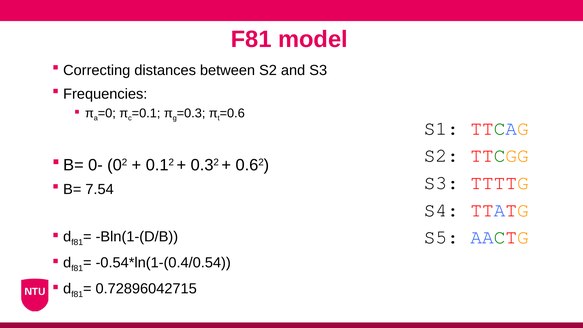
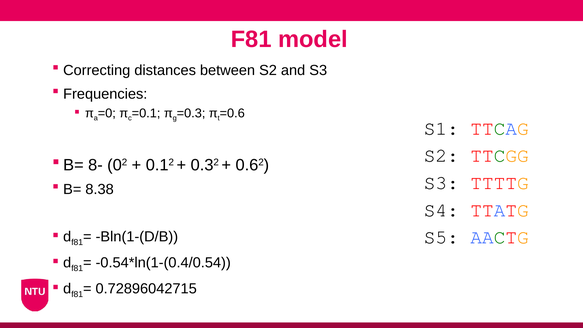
0-: 0- -> 8-
7.54: 7.54 -> 8.38
